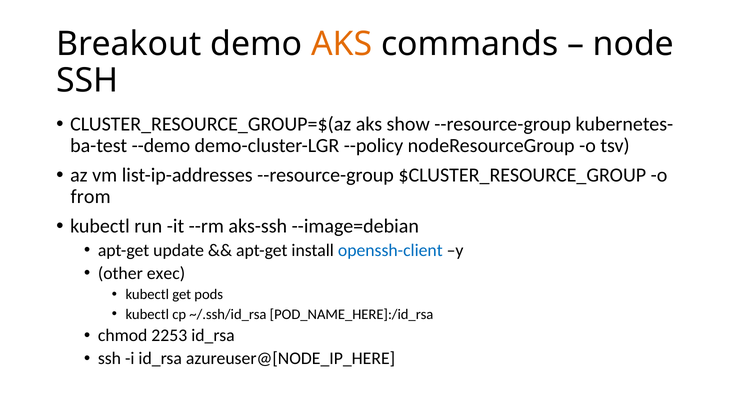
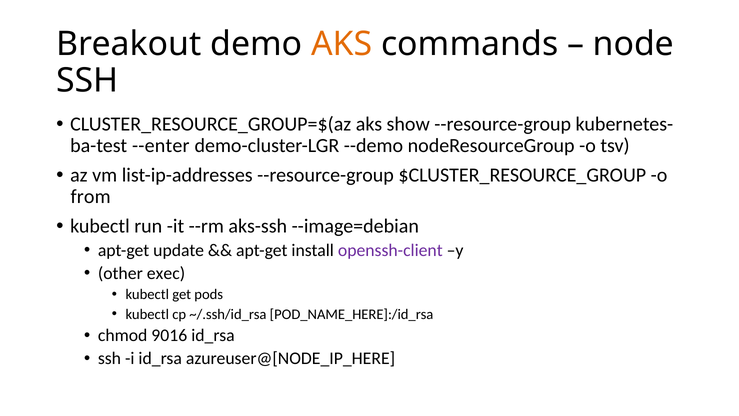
--demo: --demo -> --enter
--policy: --policy -> --demo
openssh-client colour: blue -> purple
2253: 2253 -> 9016
